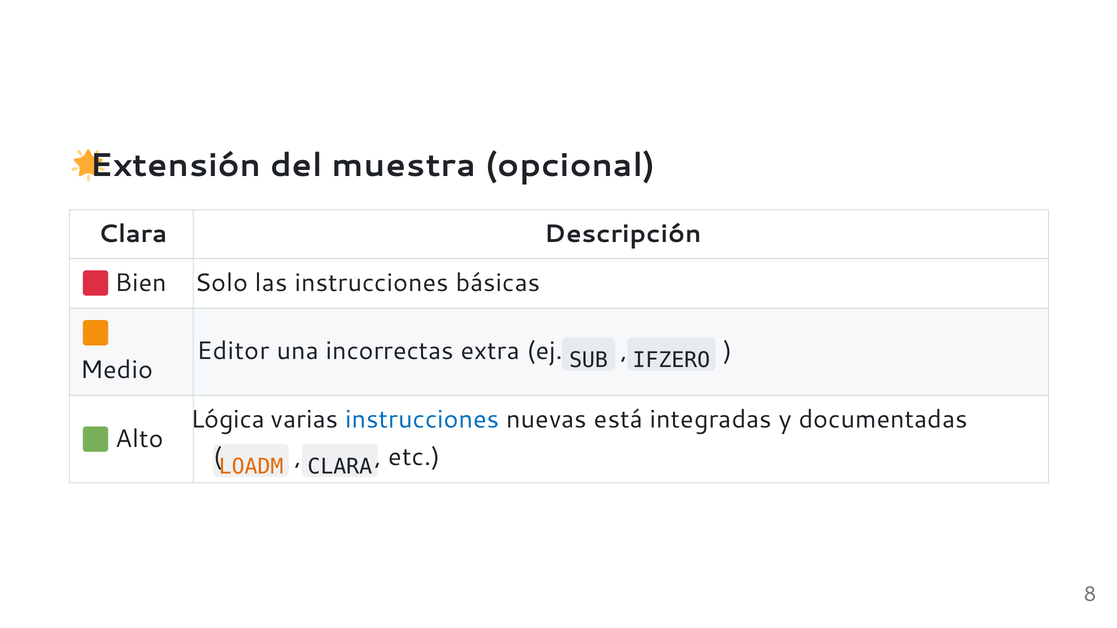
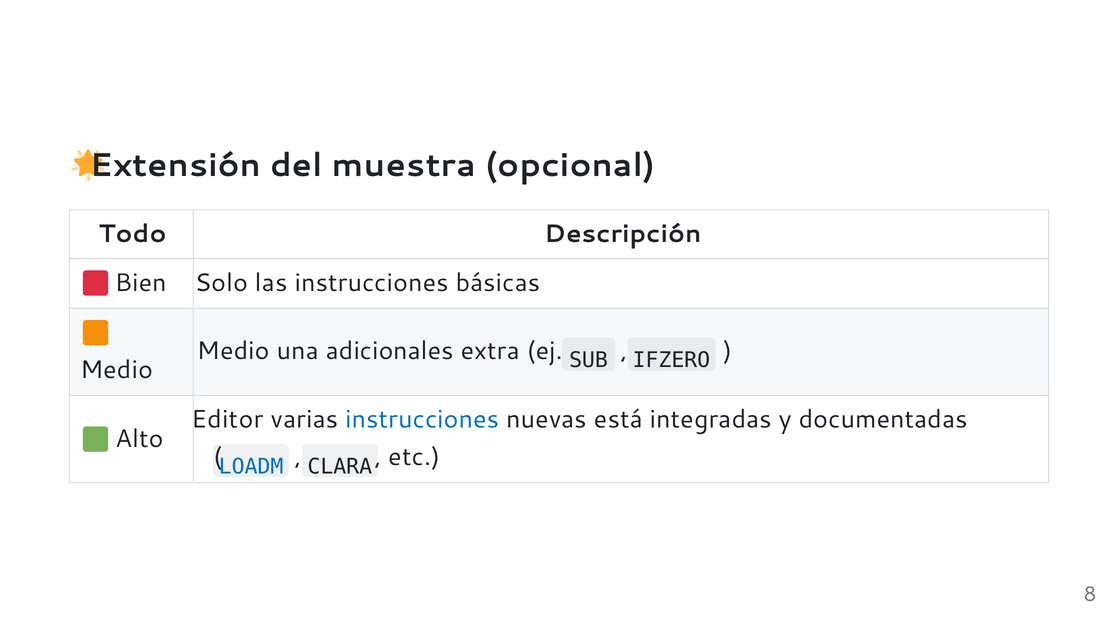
Clara at (133, 234): Clara -> Todo
Editor at (233, 351): Editor -> Medio
incorrectas: incorrectas -> adicionales
Lógica: Lógica -> Editor
LOADM colour: orange -> blue
